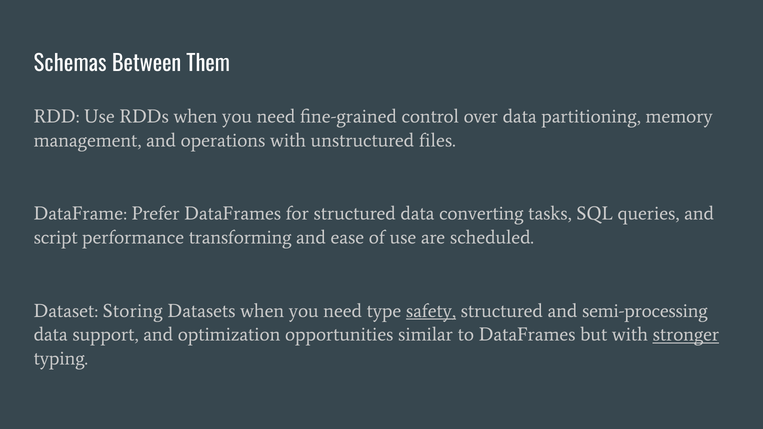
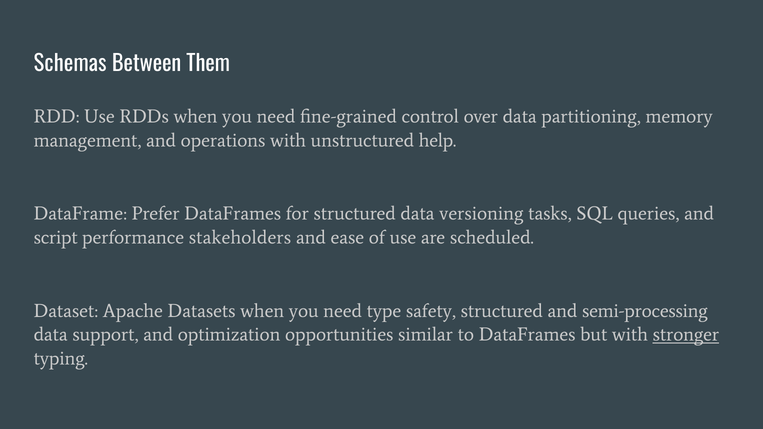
files: files -> help
converting: converting -> versioning
transforming: transforming -> stakeholders
Storing: Storing -> Apache
safety underline: present -> none
